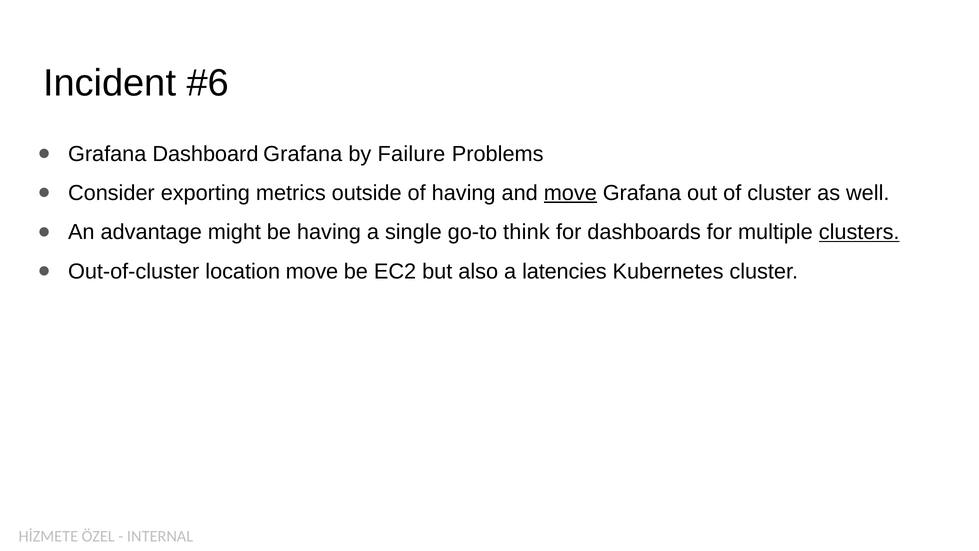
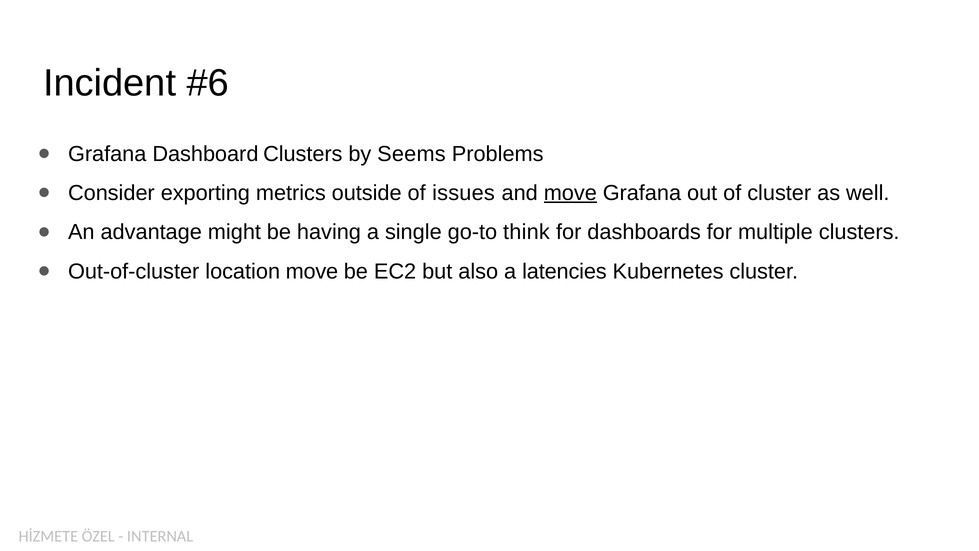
Dashboard Grafana: Grafana -> Clusters
Failure: Failure -> Seems
of having: having -> issues
clusters at (859, 232) underline: present -> none
